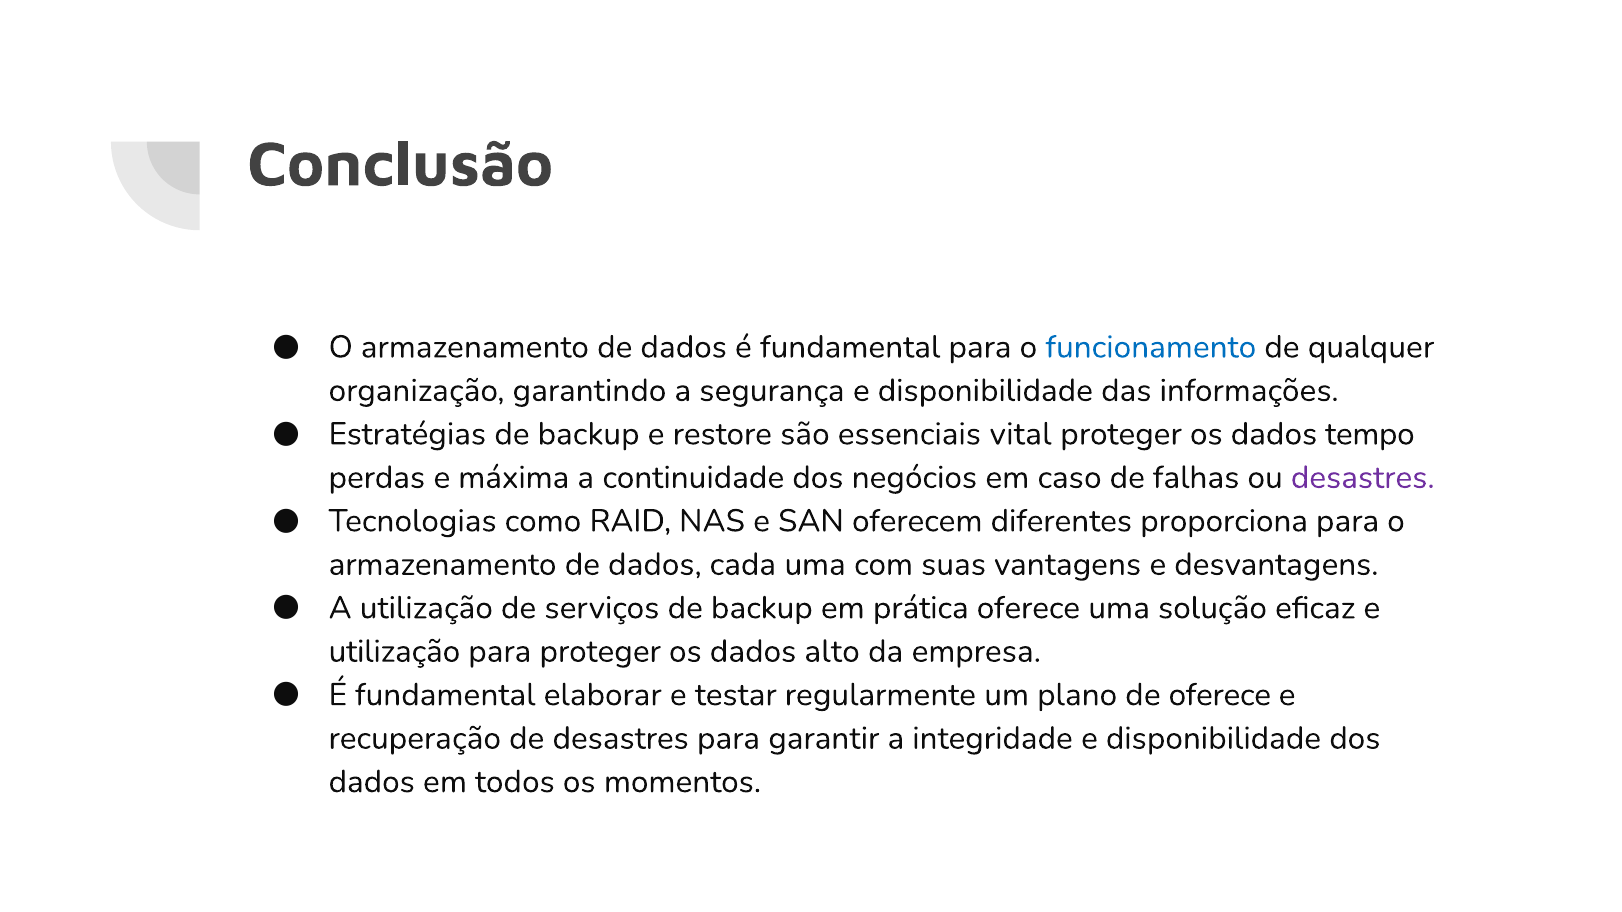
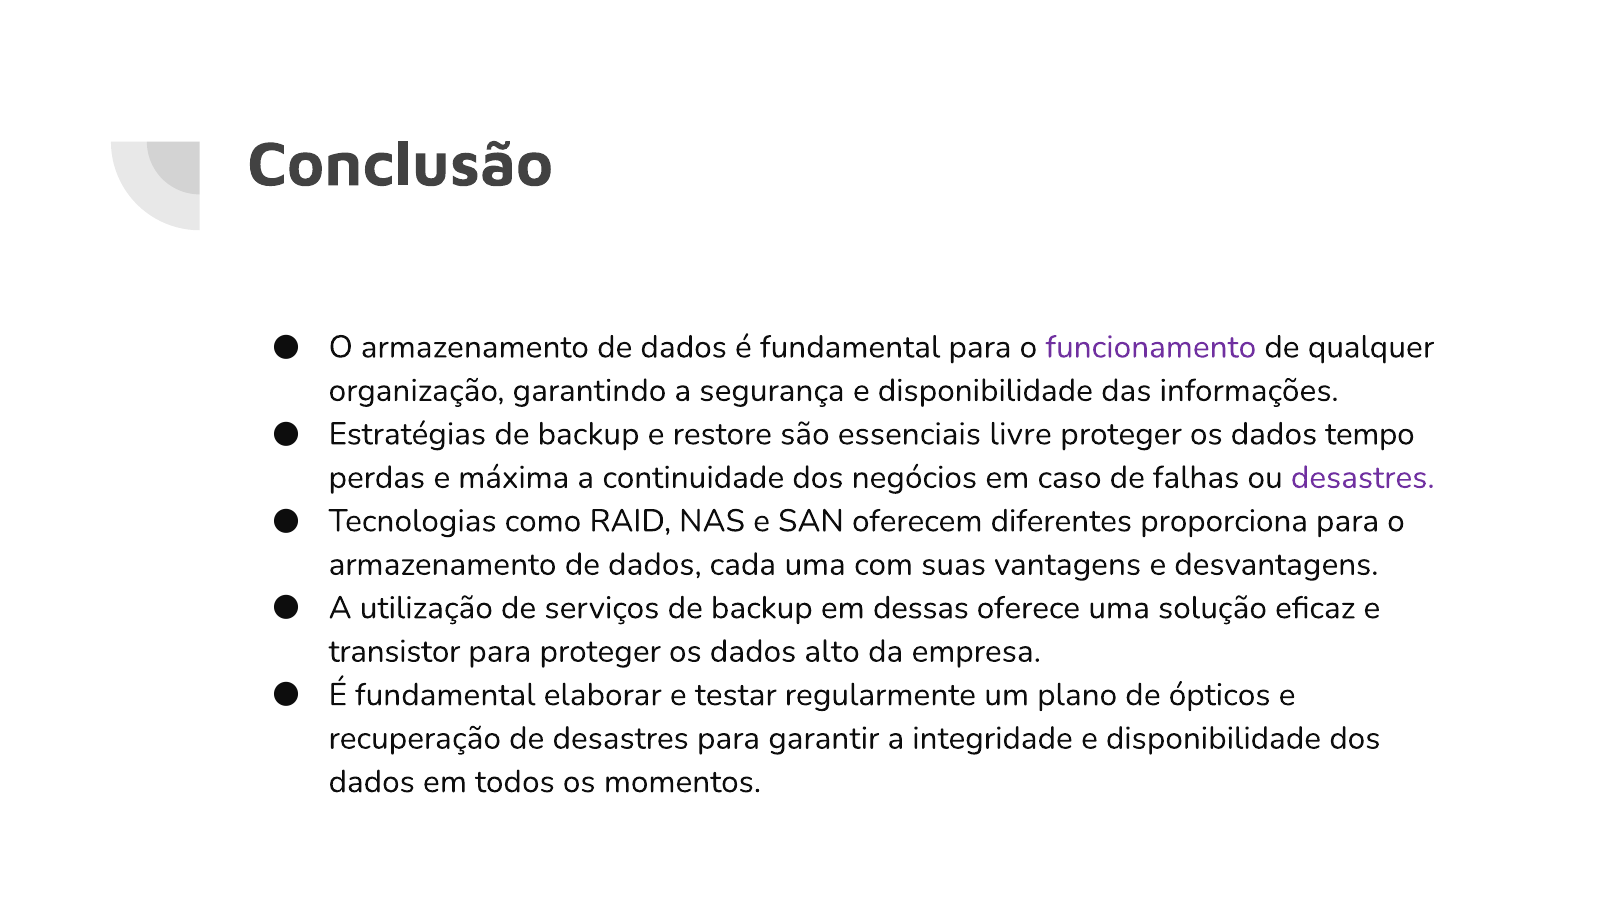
funcionamento colour: blue -> purple
vital: vital -> livre
prática: prática -> dessas
utilização at (394, 652): utilização -> transistor
de oferece: oferece -> ópticos
